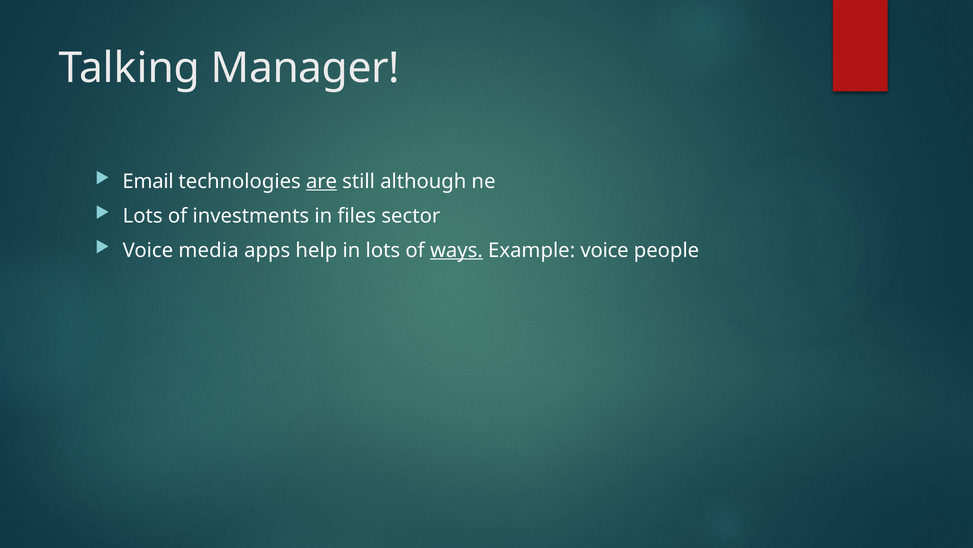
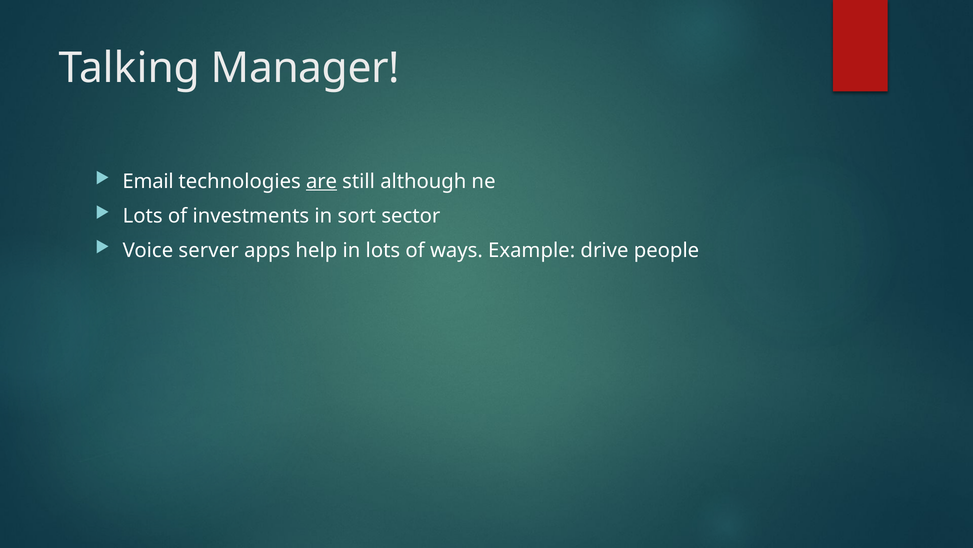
files: files -> sort
media: media -> server
ways underline: present -> none
Example voice: voice -> drive
